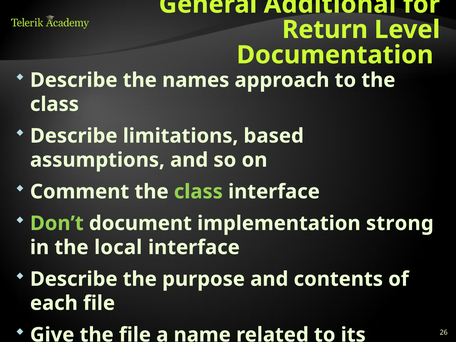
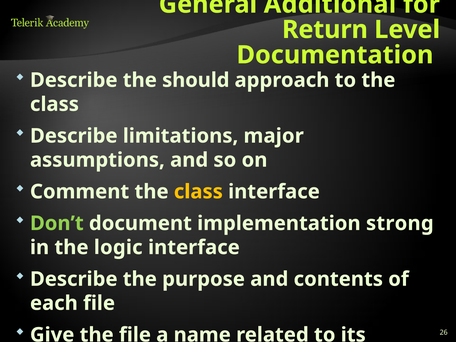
names: names -> should
based: based -> major
class at (198, 192) colour: light green -> yellow
local: local -> logic
